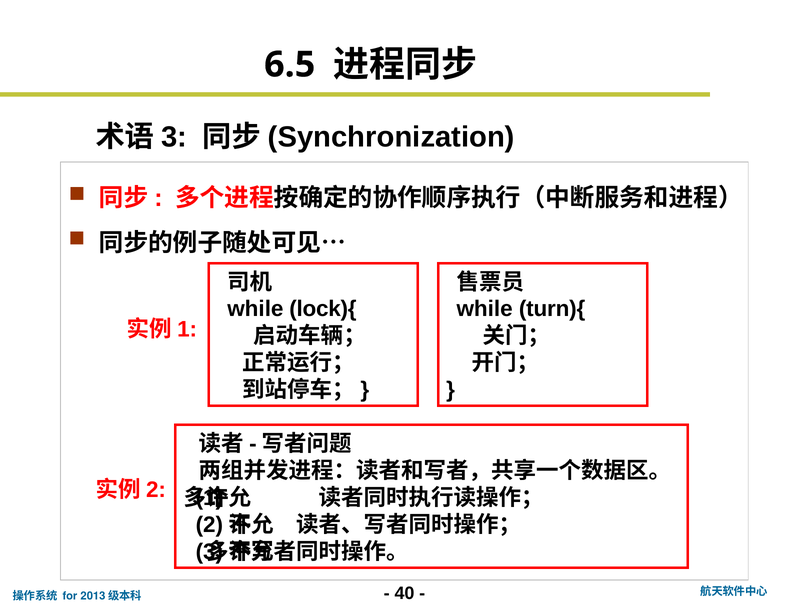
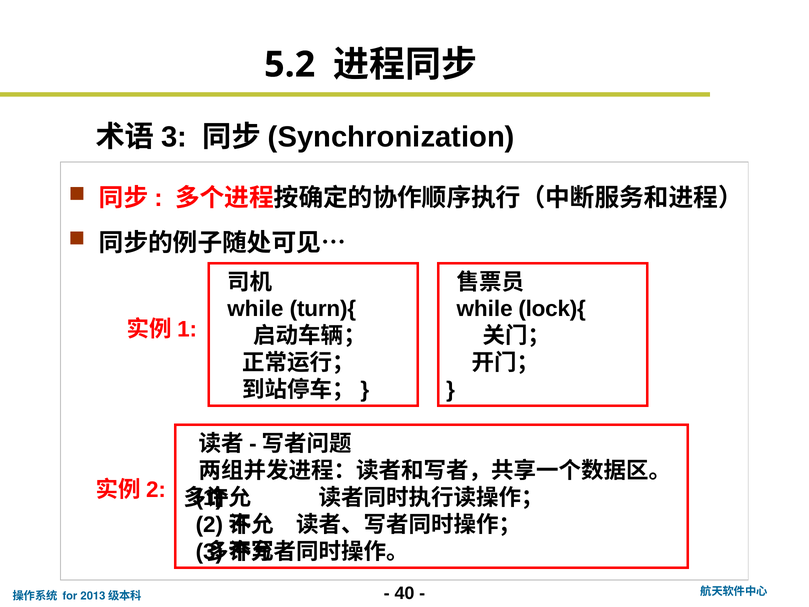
6.5: 6.5 -> 5.2
lock){: lock){ -> turn){
turn){: turn){ -> lock){
